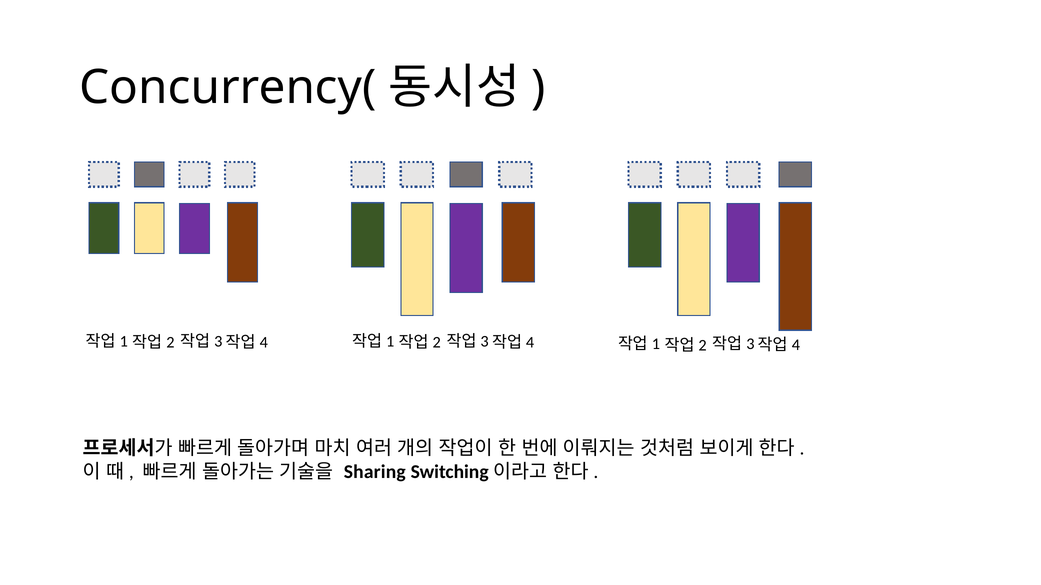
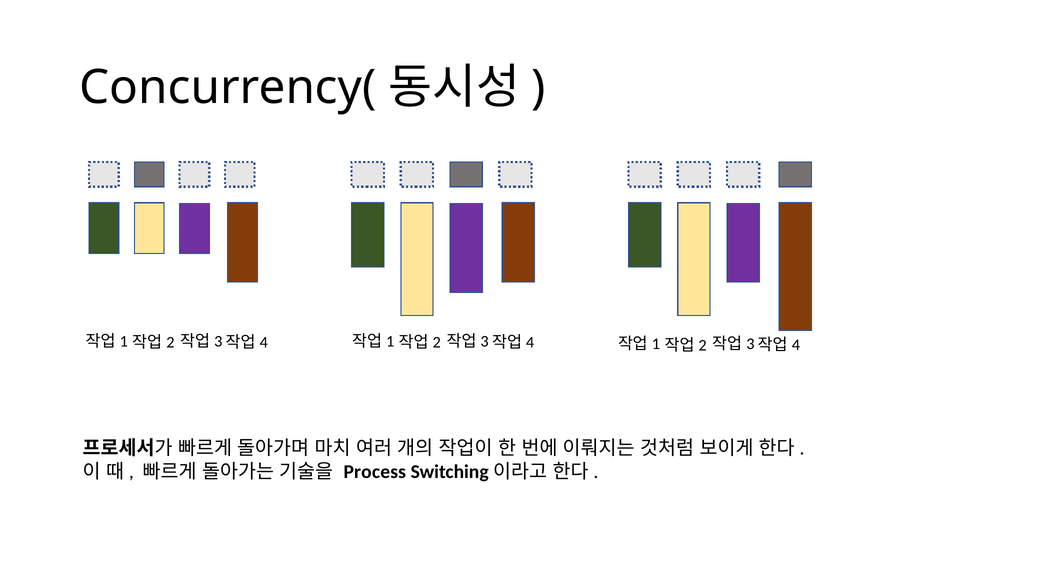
Sharing: Sharing -> Process
